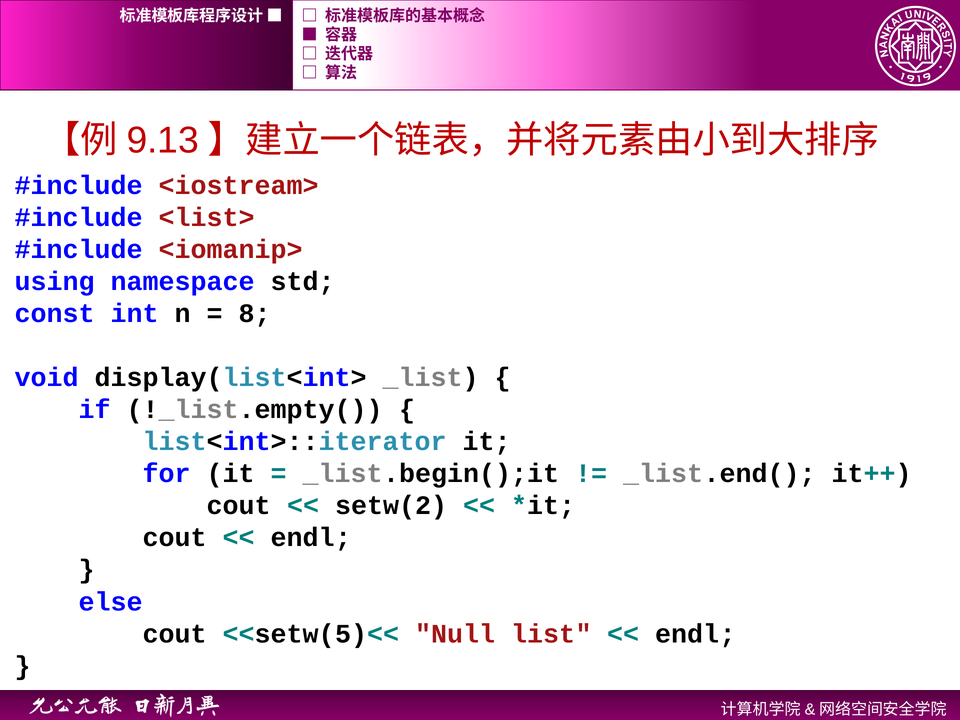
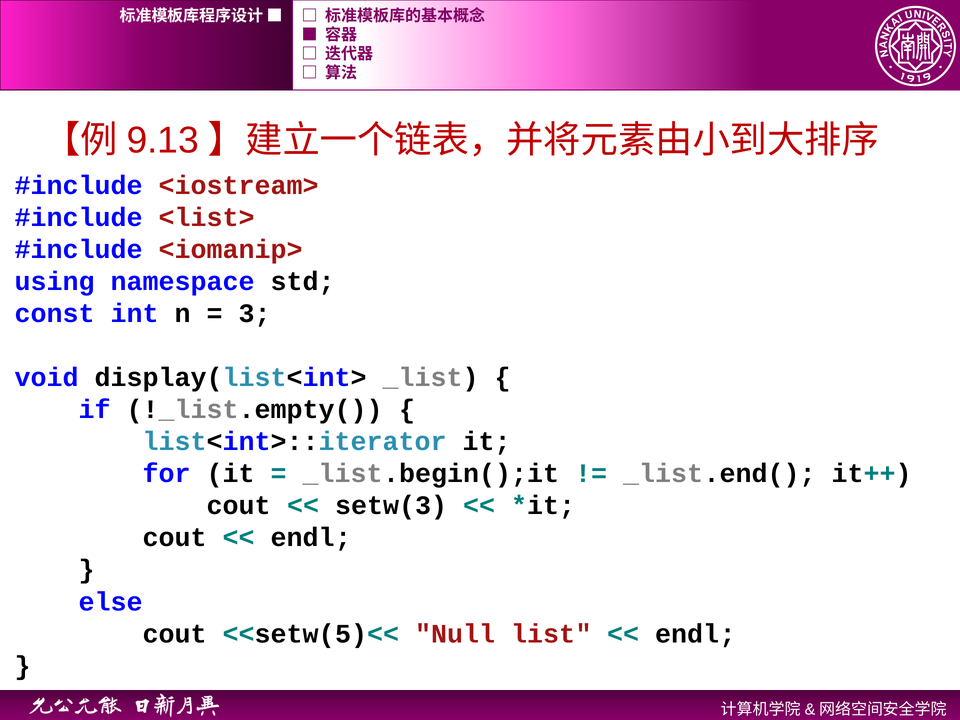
8: 8 -> 3
setw(2: setw(2 -> setw(3
